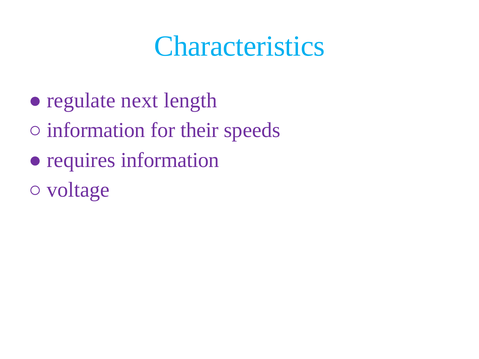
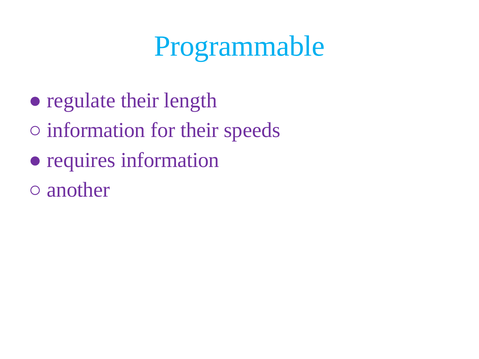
Characteristics: Characteristics -> Programmable
regulate next: next -> their
voltage: voltage -> another
